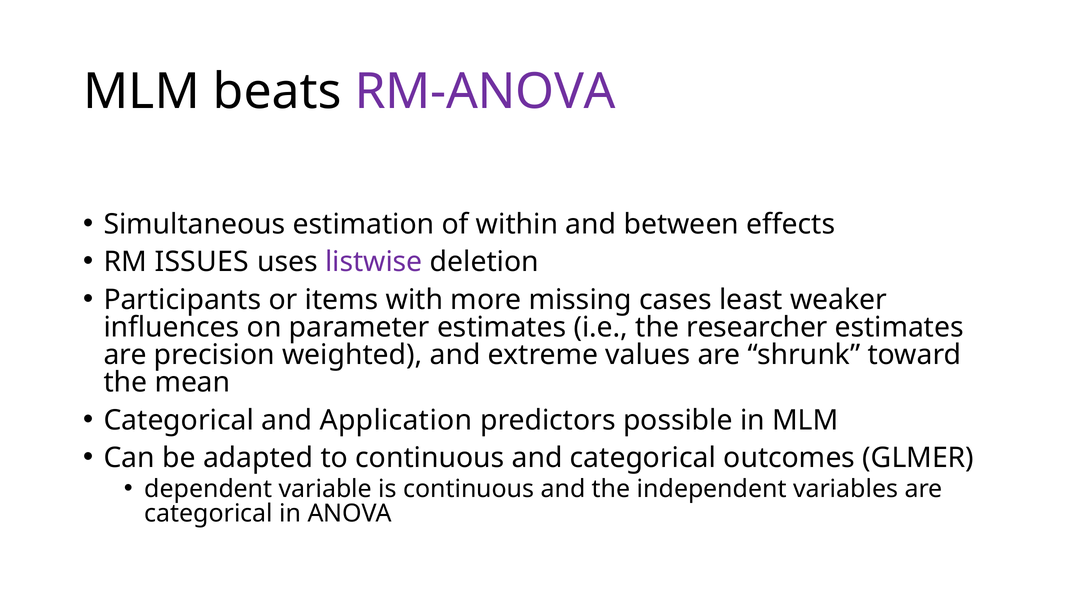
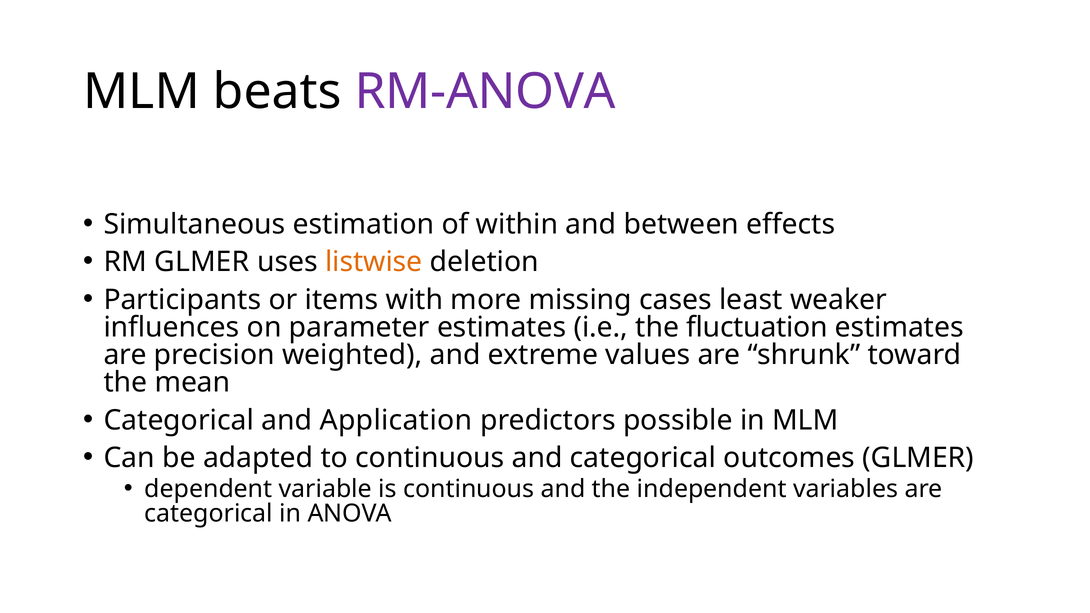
RM ISSUES: ISSUES -> GLMER
listwise colour: purple -> orange
researcher: researcher -> fluctuation
